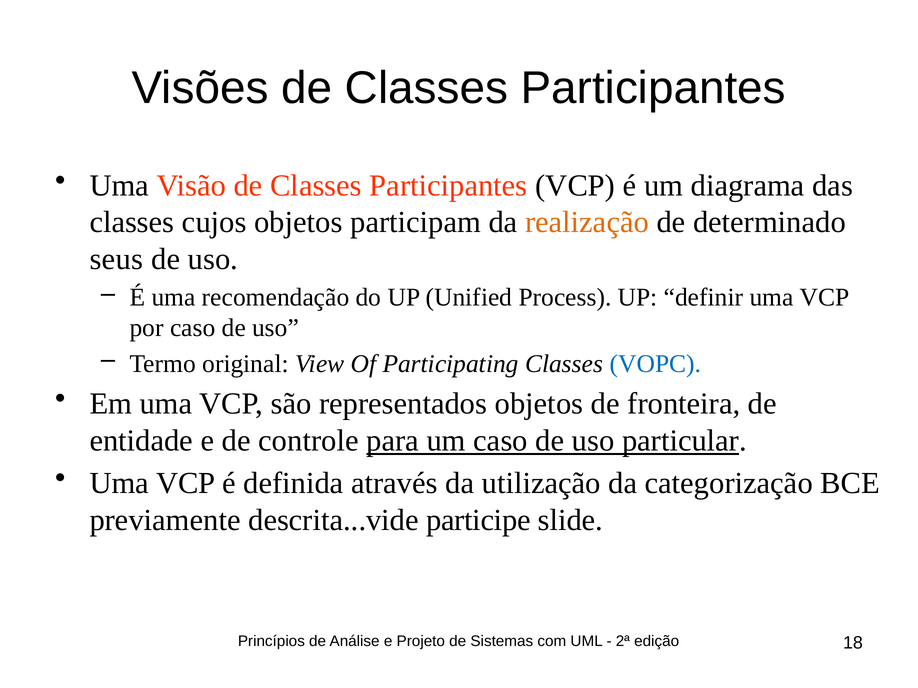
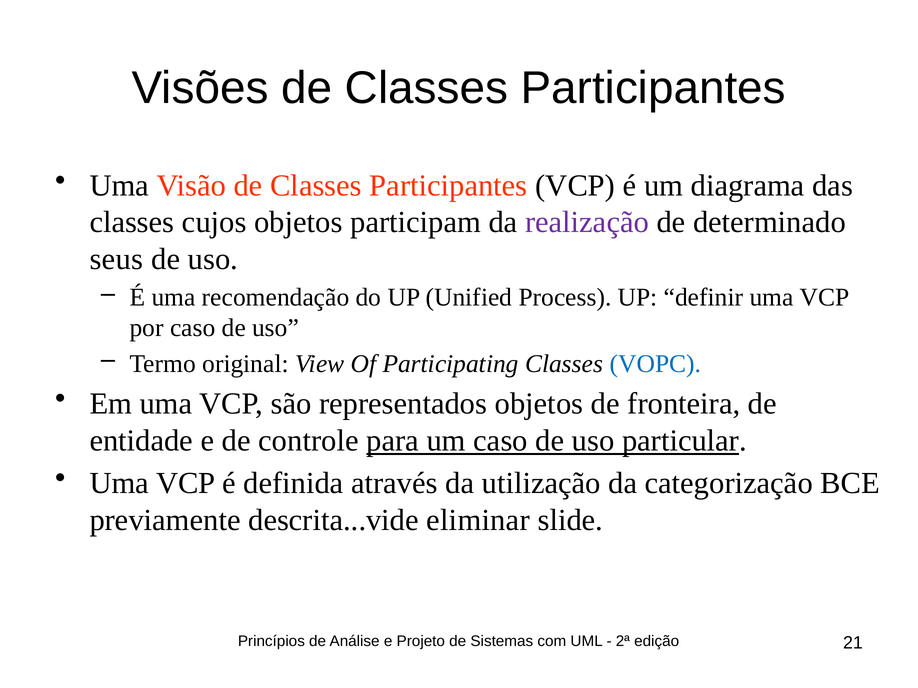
realização colour: orange -> purple
participe: participe -> eliminar
18: 18 -> 21
